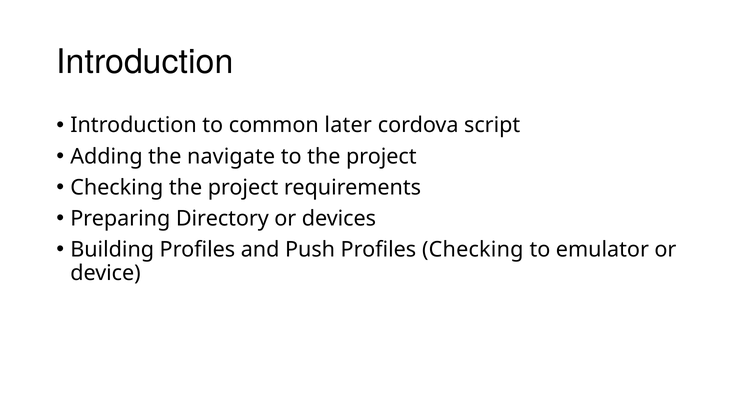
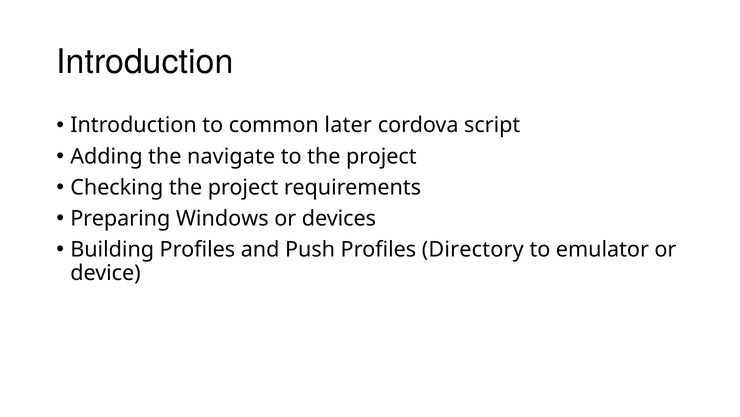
Directory: Directory -> Windows
Profiles Checking: Checking -> Directory
